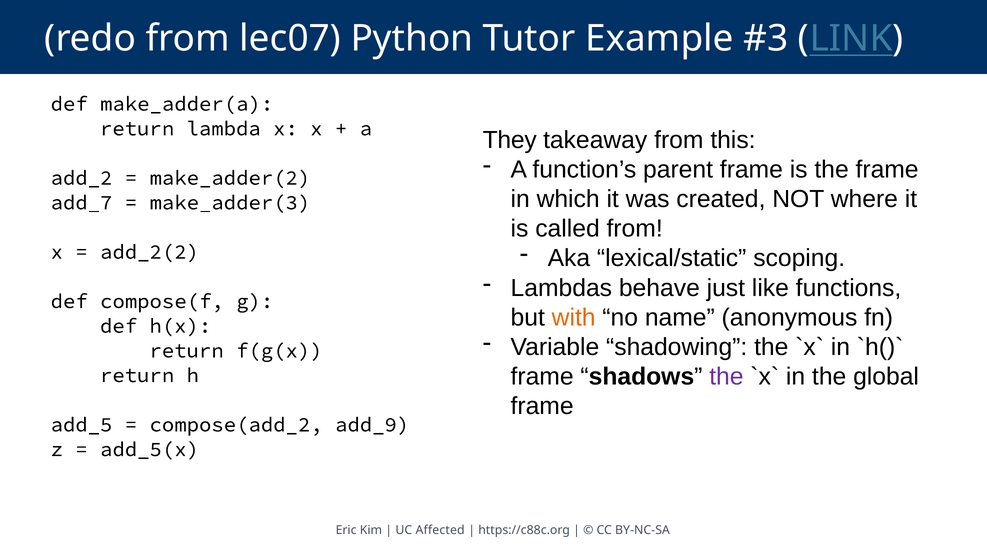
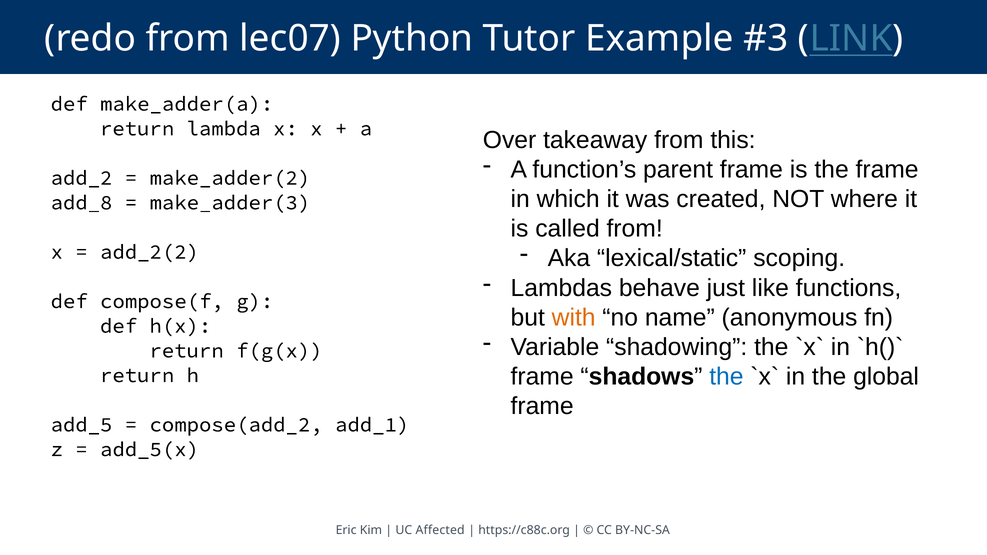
They: They -> Over
add_7: add_7 -> add_8
the at (726, 377) colour: purple -> blue
add_9: add_9 -> add_1
